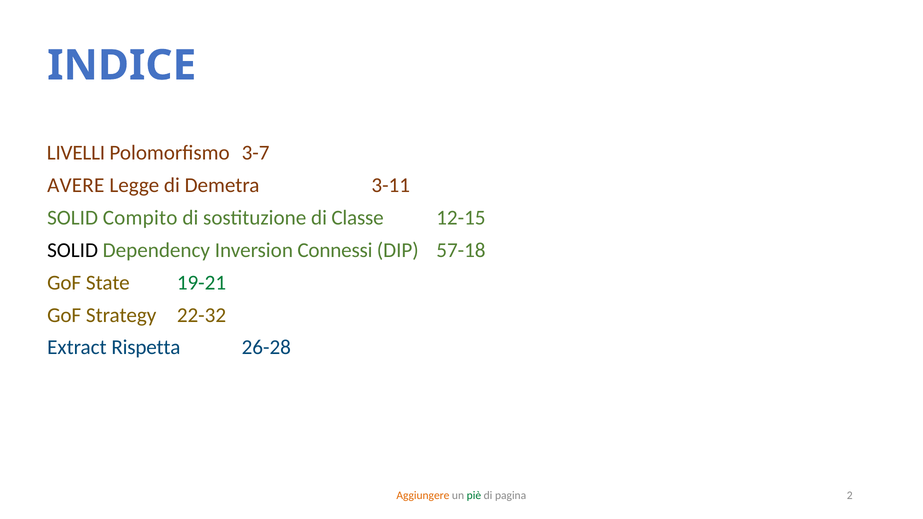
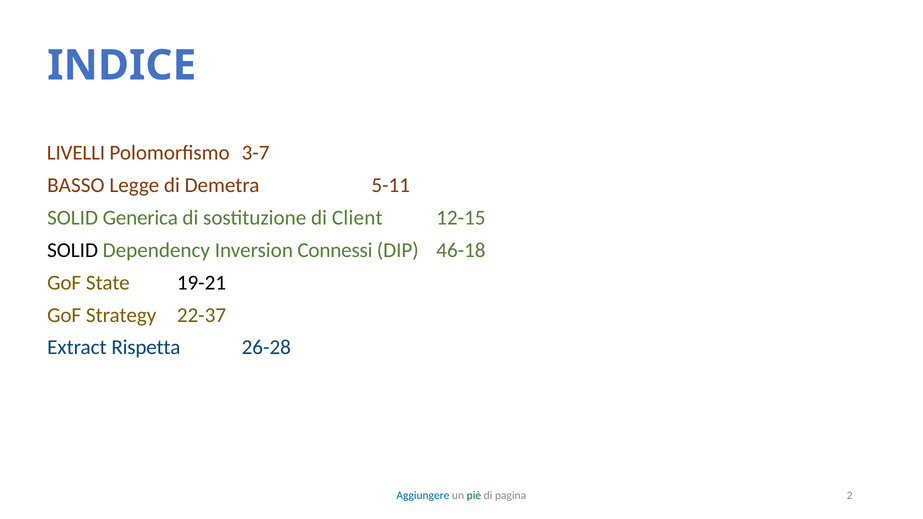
AVERE: AVERE -> BASSO
3-11: 3-11 -> 5-11
Compito: Compito -> Generica
Classe: Classe -> Client
57-18: 57-18 -> 46-18
19-21 colour: green -> black
22-32: 22-32 -> 22-37
Aggiungere colour: orange -> blue
